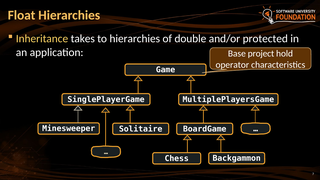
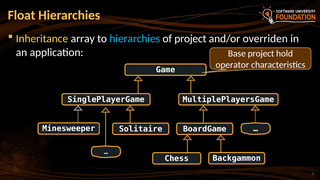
takes: takes -> array
hierarchies at (135, 39) colour: white -> light blue
of double: double -> project
protected: protected -> overriden
